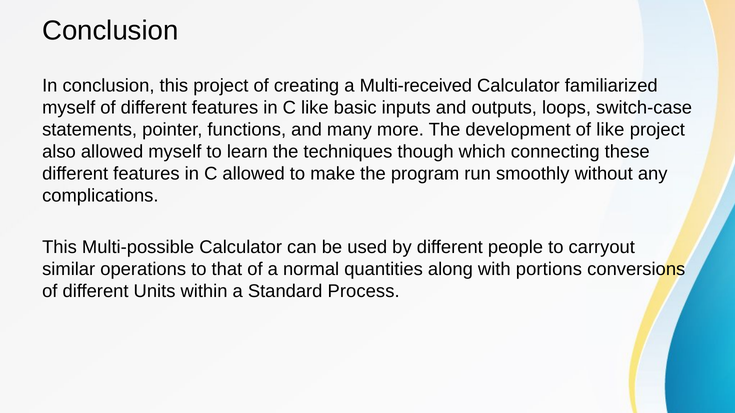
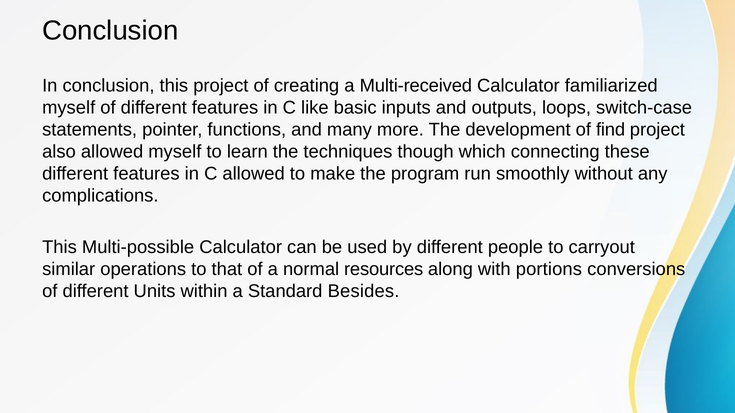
of like: like -> find
quantities: quantities -> resources
Process: Process -> Besides
